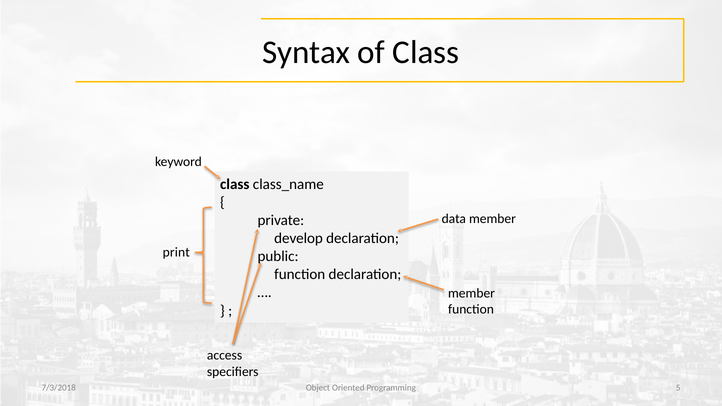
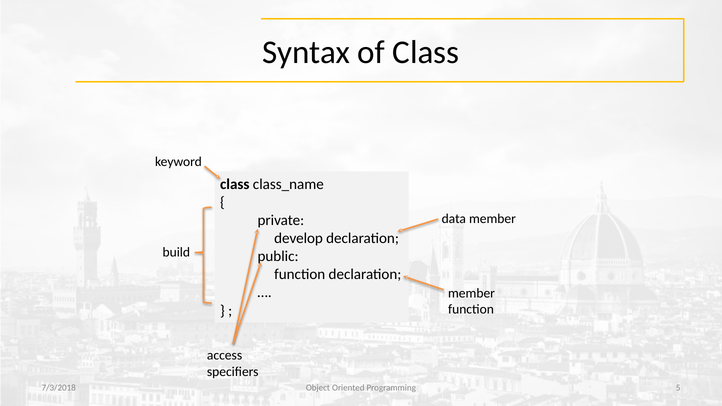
print: print -> build
